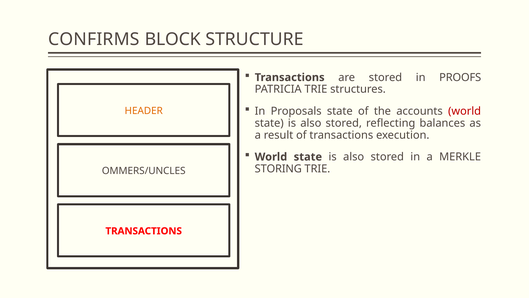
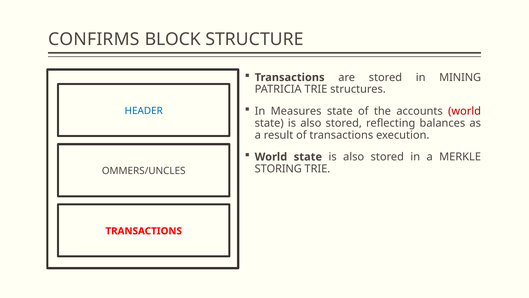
PROOFS: PROOFS -> MINING
Proposals: Proposals -> Measures
HEADER colour: orange -> blue
